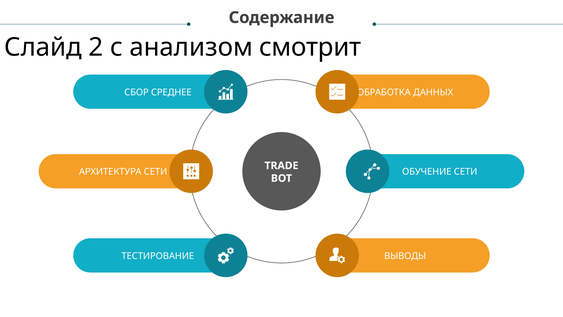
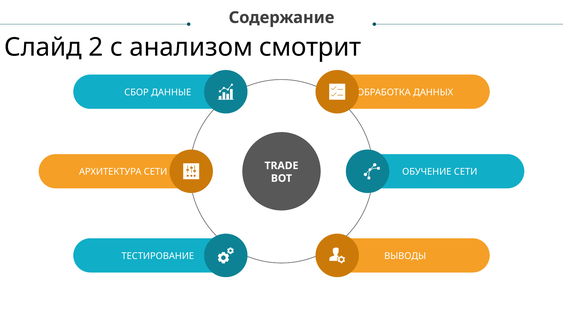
СРЕДНЕЕ: СРЕДНЕЕ -> ДАННЫЕ
